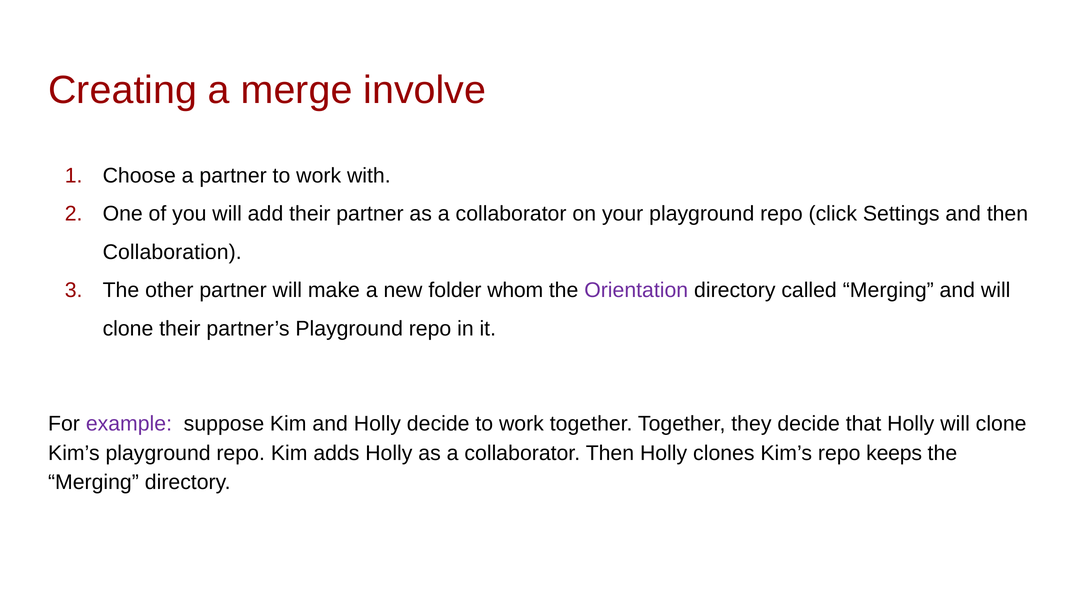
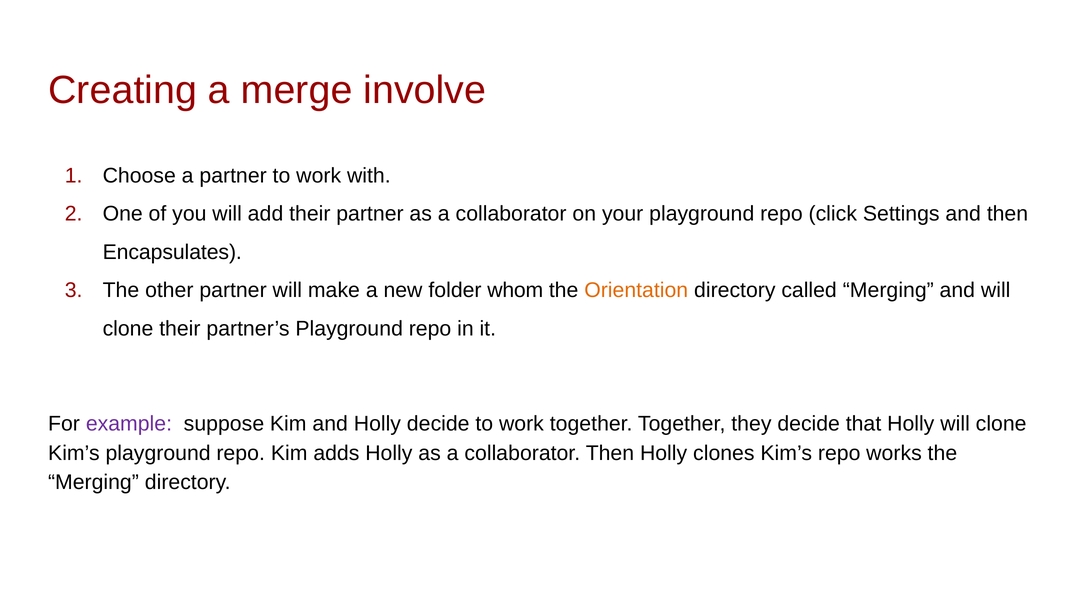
Collaboration: Collaboration -> Encapsulates
Orientation colour: purple -> orange
keeps: keeps -> works
